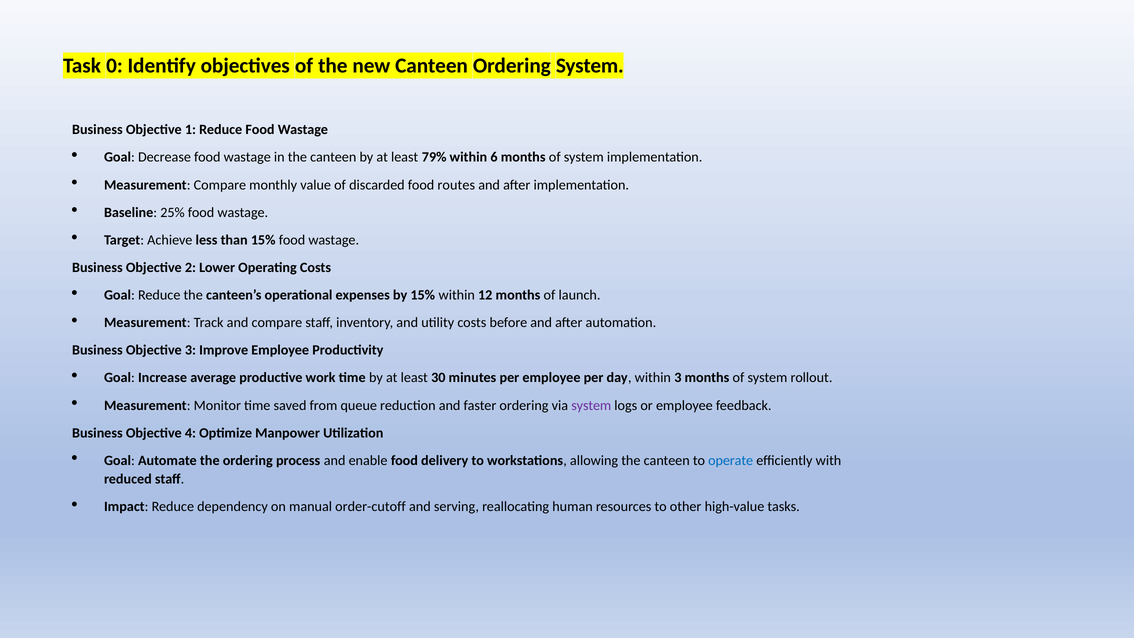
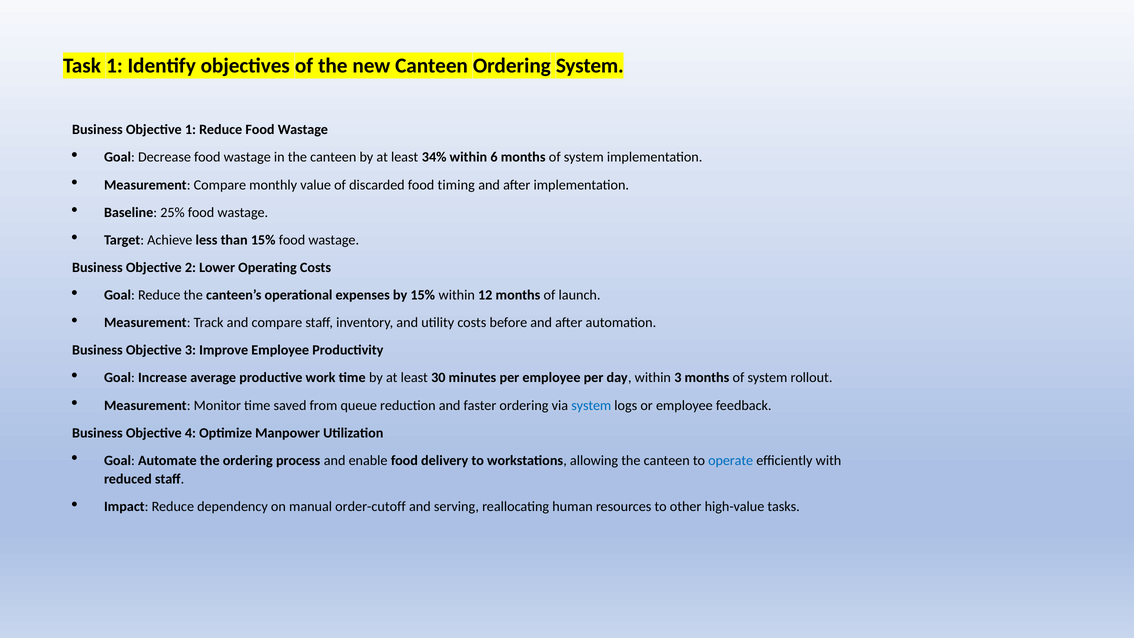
Task 0: 0 -> 1
79%: 79% -> 34%
routes: routes -> timing
system at (591, 405) colour: purple -> blue
